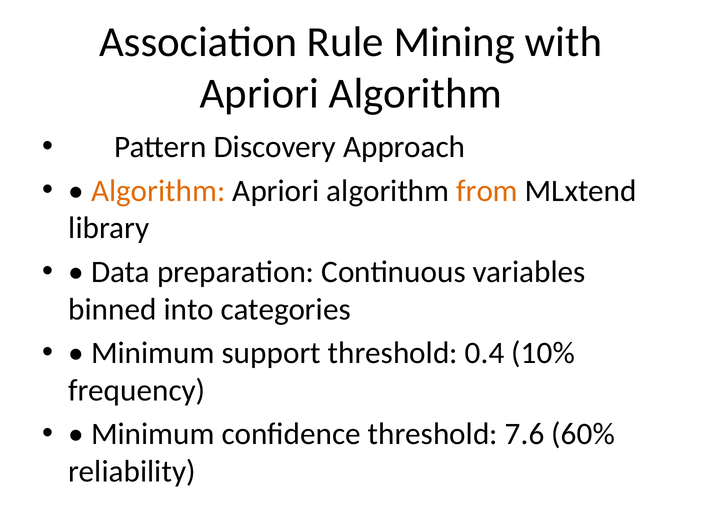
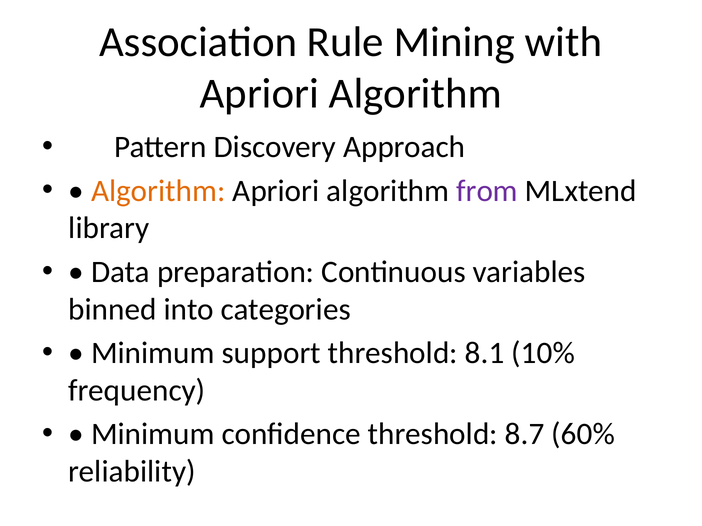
from colour: orange -> purple
0.4: 0.4 -> 8.1
7.6: 7.6 -> 8.7
